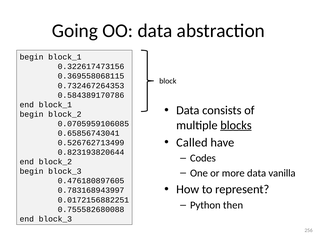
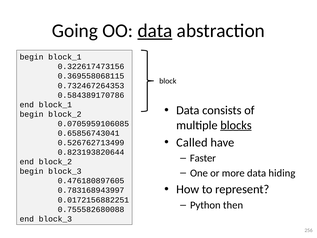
data at (155, 31) underline: none -> present
Codes: Codes -> Faster
vanilla: vanilla -> hiding
